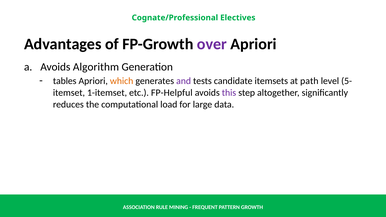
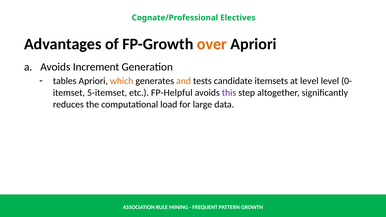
over colour: purple -> orange
Algorithm: Algorithm -> Increment
and colour: purple -> orange
at path: path -> level
5-: 5- -> 0-
1-itemset: 1-itemset -> 5-itemset
